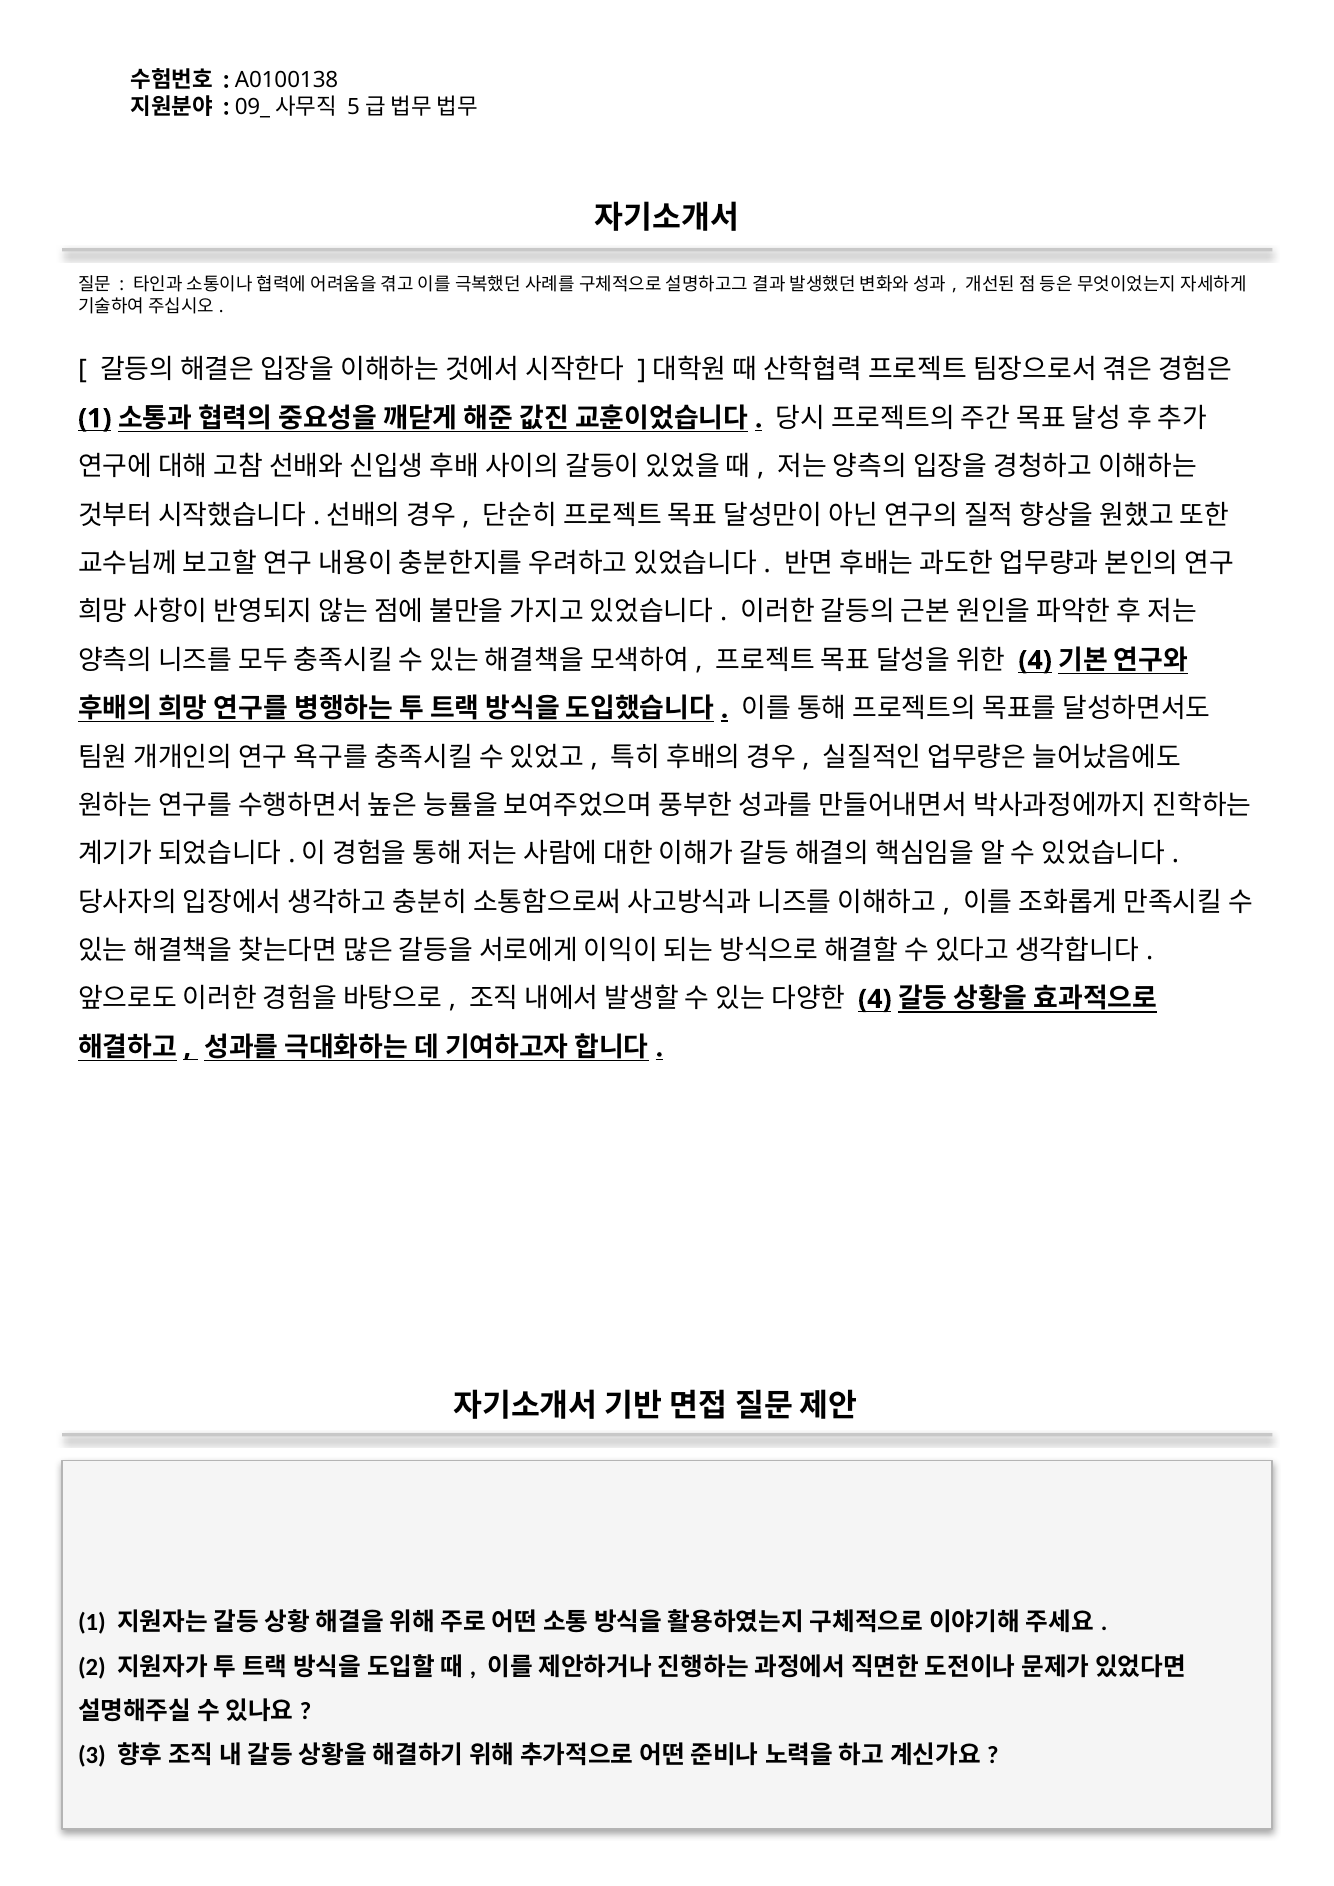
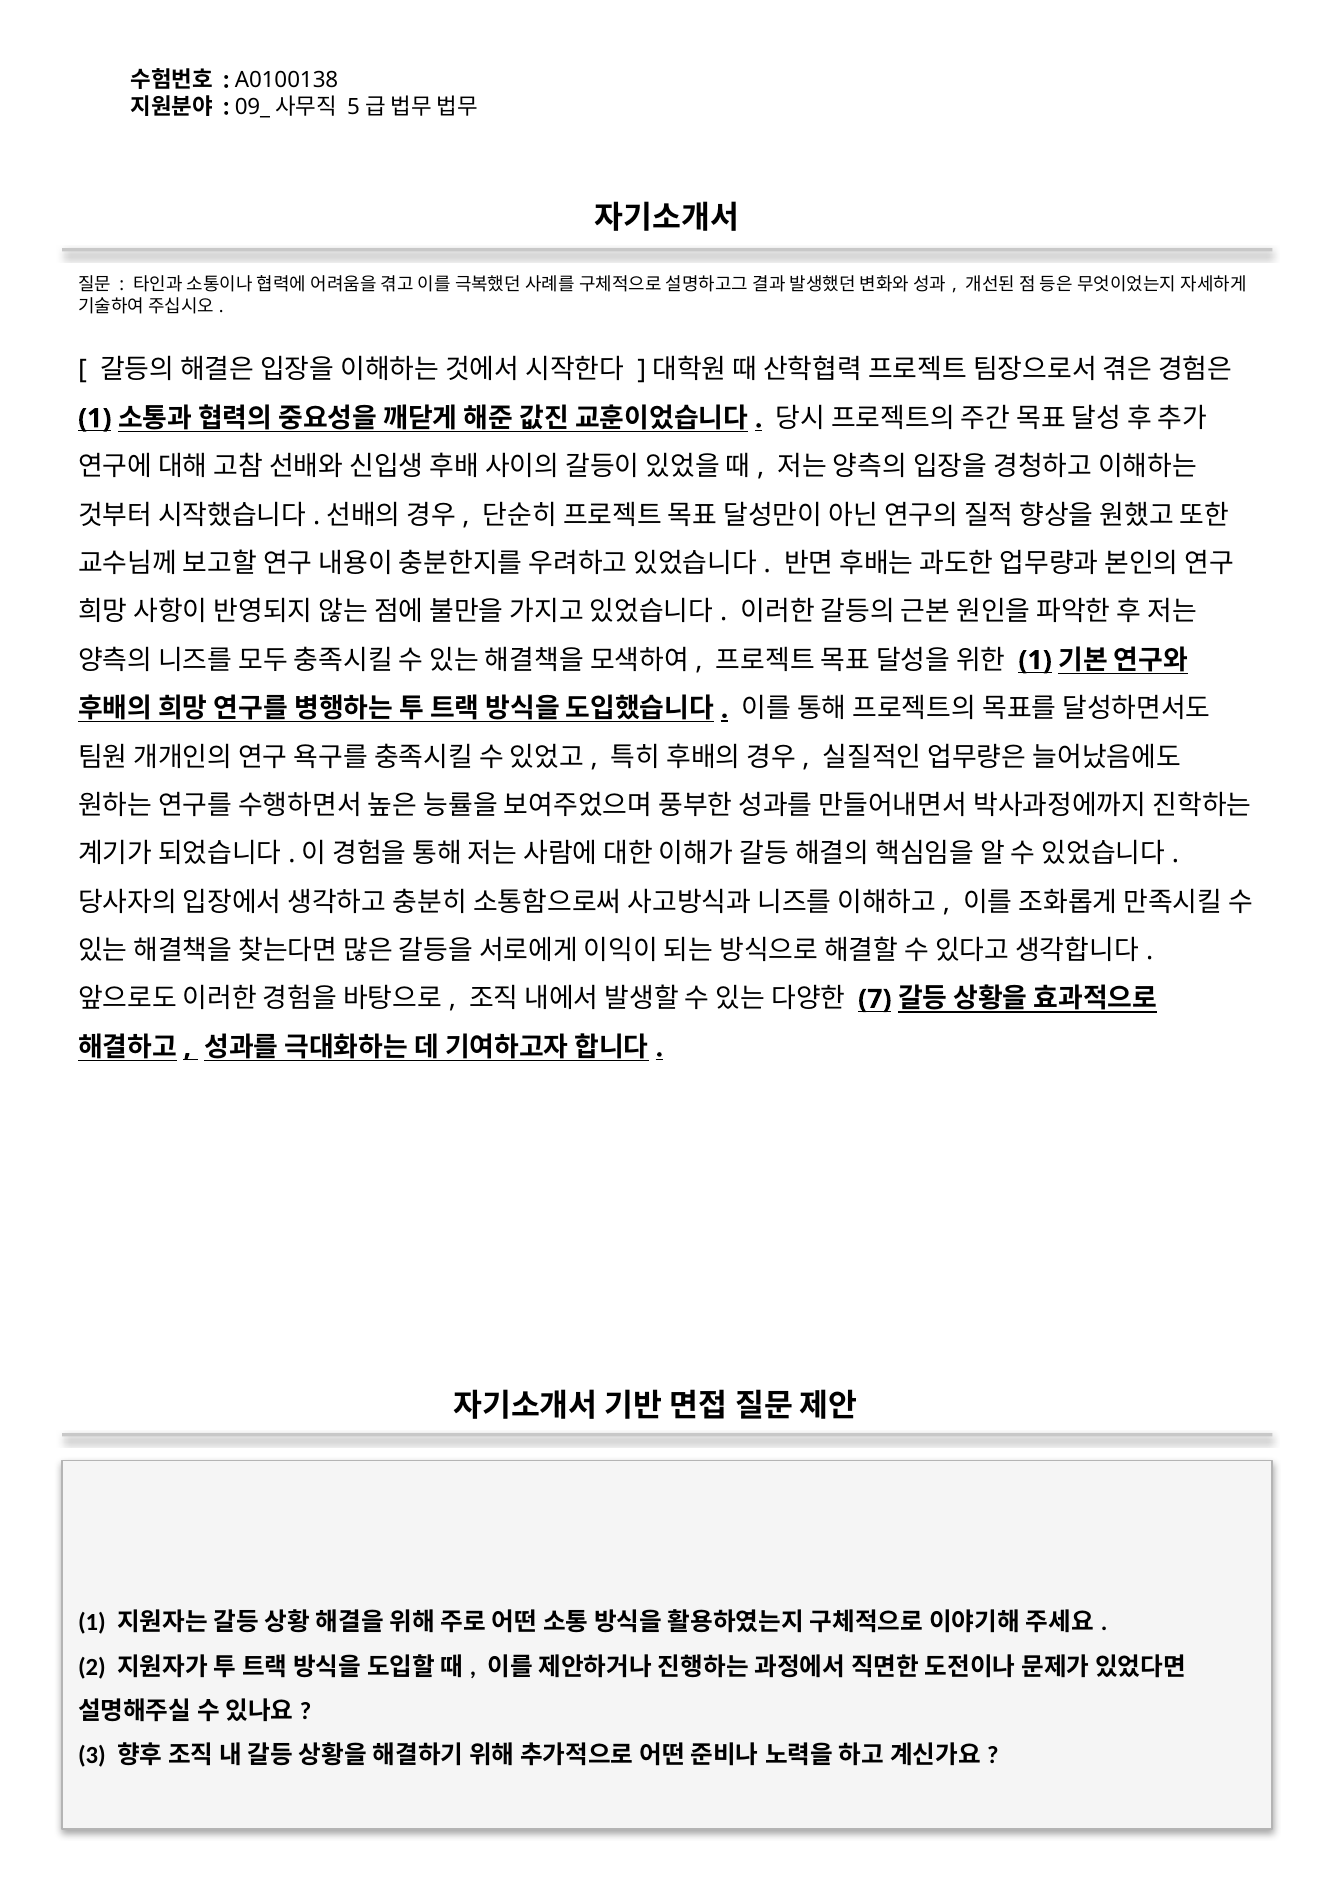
4 at (1035, 661): 4 -> 1
4 at (875, 999): 4 -> 7
